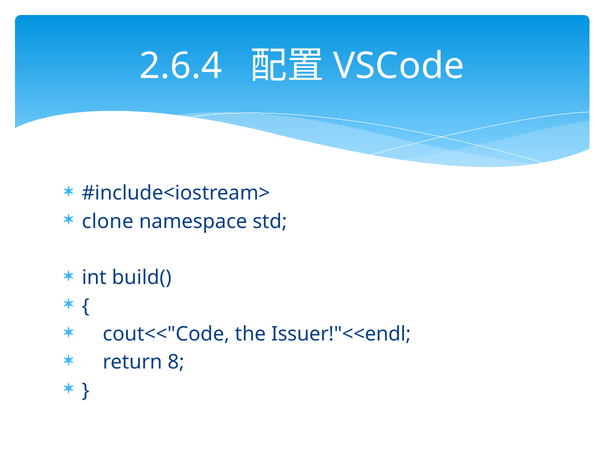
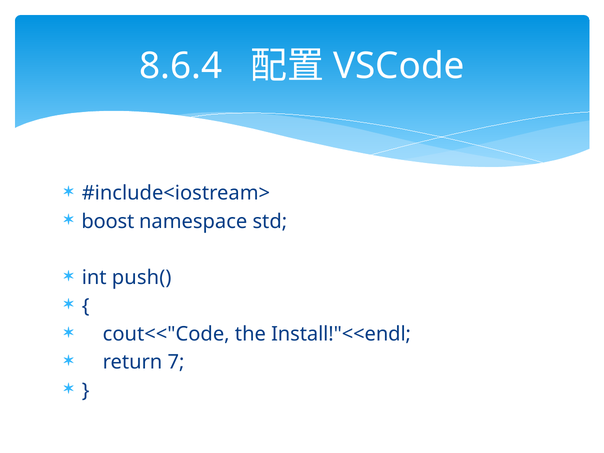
2.6.4: 2.6.4 -> 8.6.4
clone: clone -> boost
build(: build( -> push(
Issuer!"<<endl: Issuer!"<<endl -> Install!"<<endl
8: 8 -> 7
